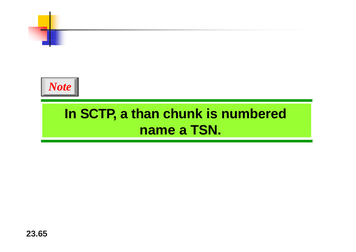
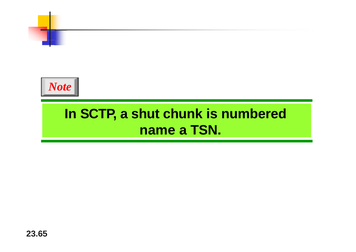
than: than -> shut
